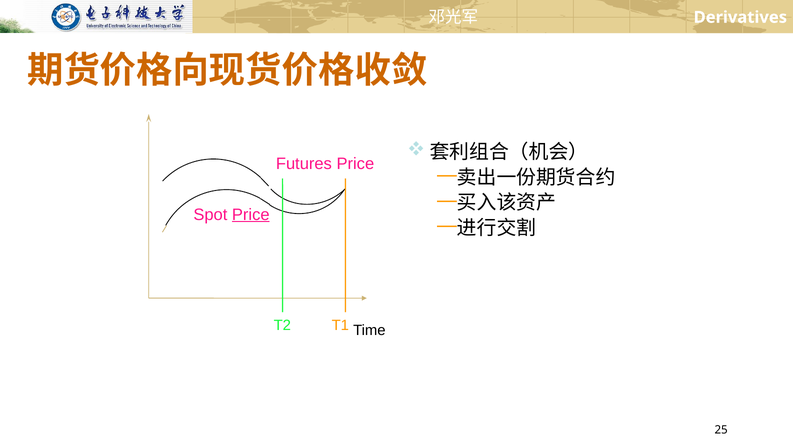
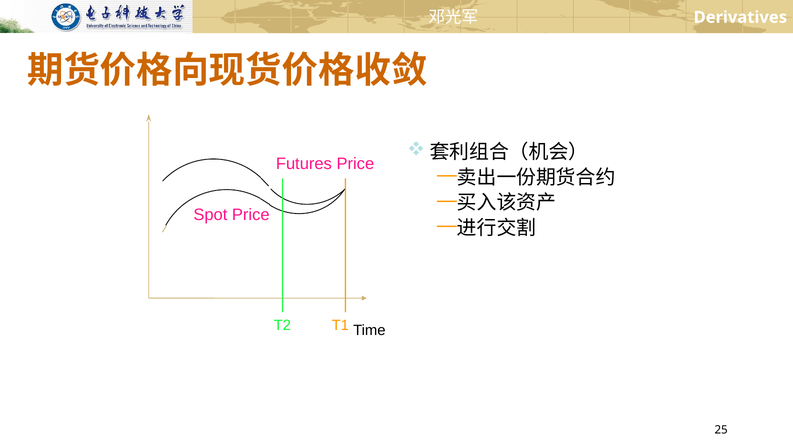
Price at (251, 215) underline: present -> none
